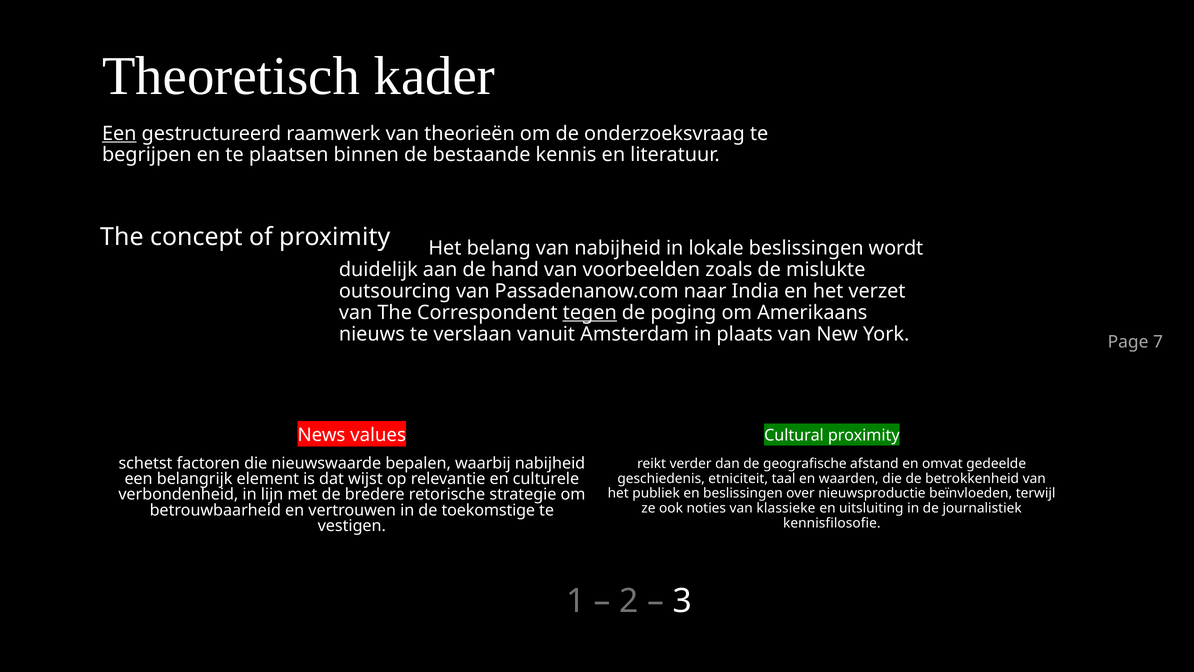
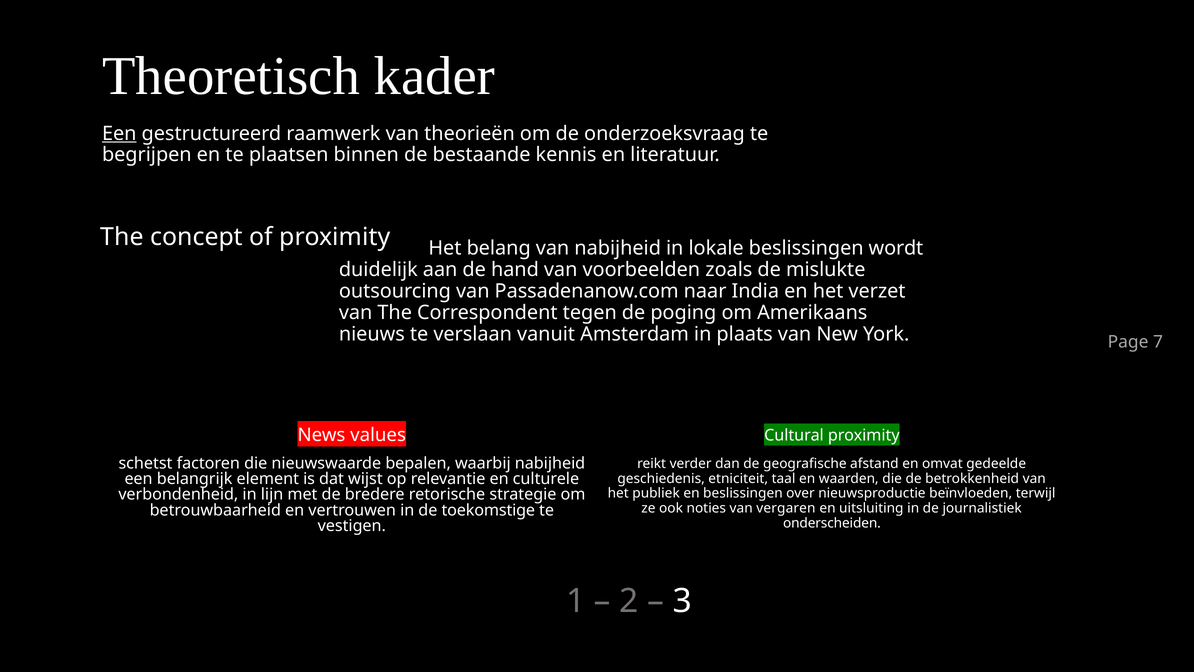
tegen underline: present -> none
klassieke: klassieke -> vergaren
kennisfilosofie: kennisfilosofie -> onderscheiden
